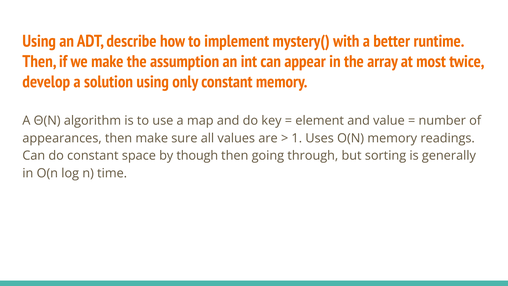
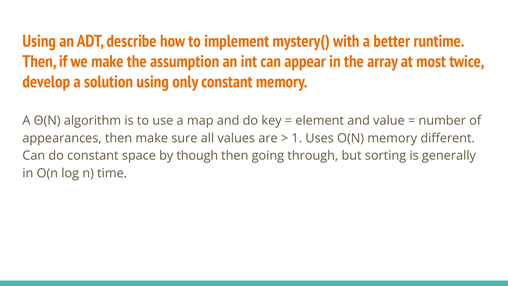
readings: readings -> different
